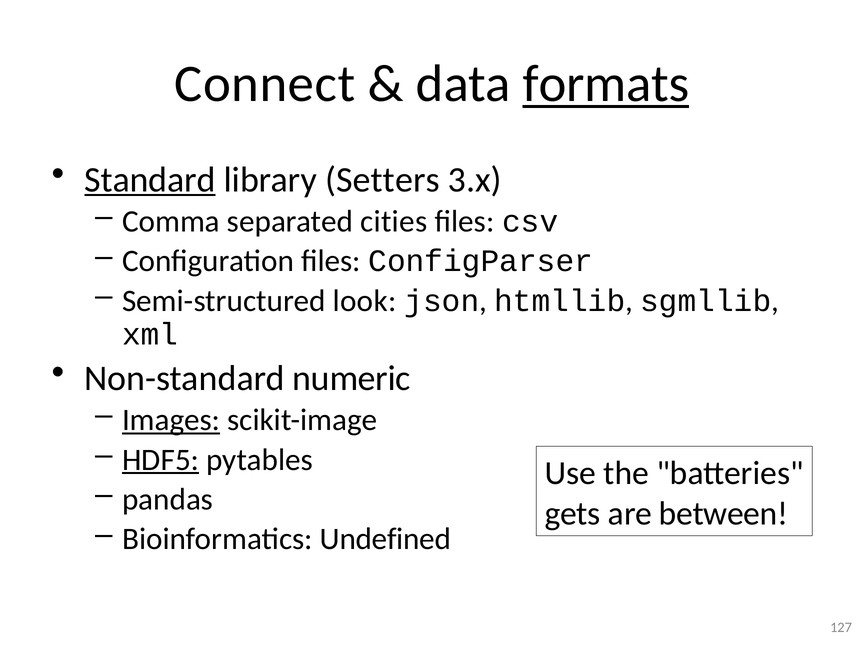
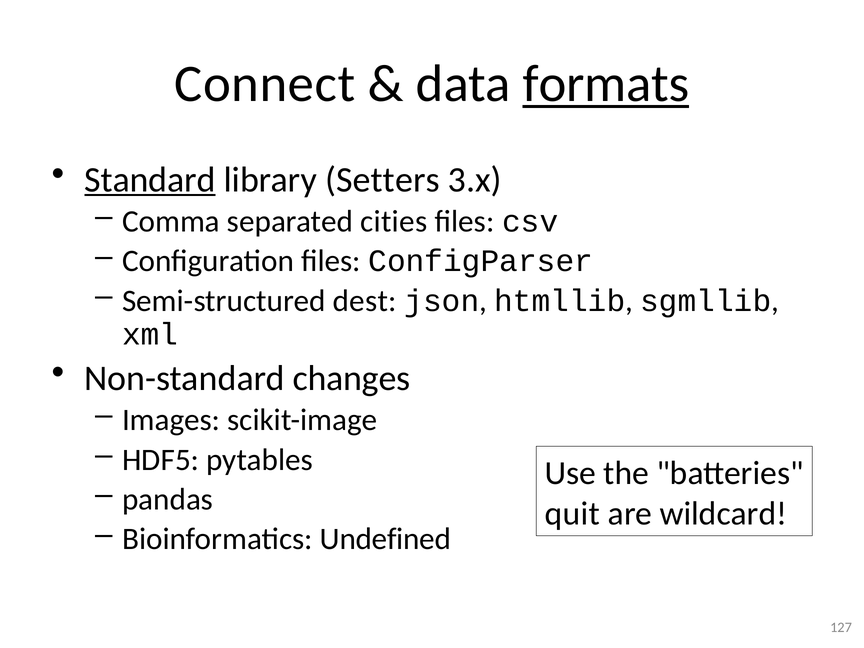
look: look -> dest
numeric: numeric -> changes
Images underline: present -> none
HDF5 underline: present -> none
gets: gets -> quit
between: between -> wildcard
